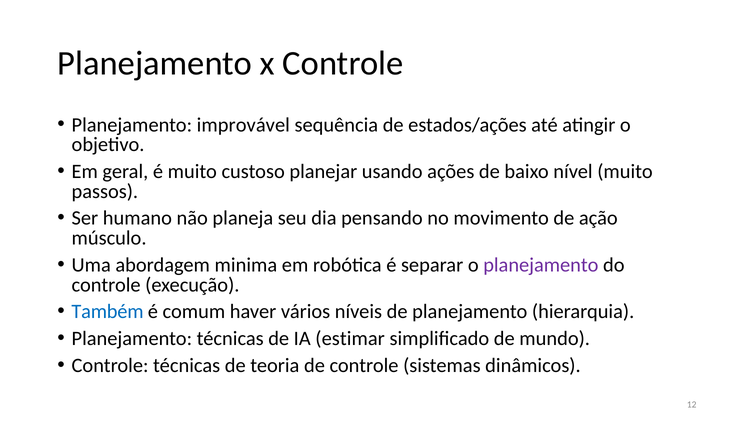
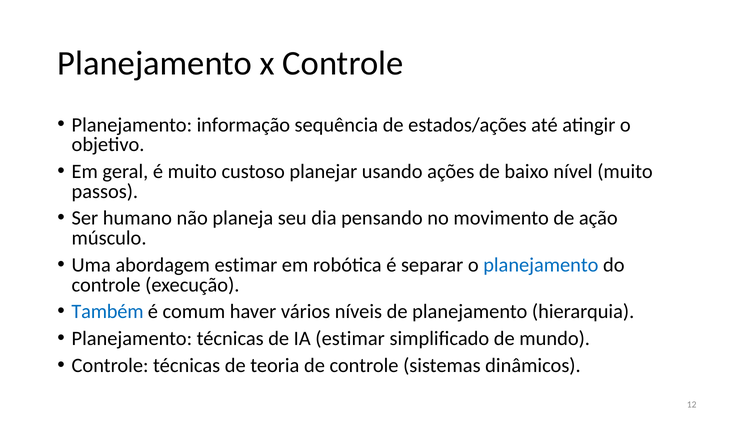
improvável: improvável -> informação
abordagem minima: minima -> estimar
planejamento at (541, 265) colour: purple -> blue
